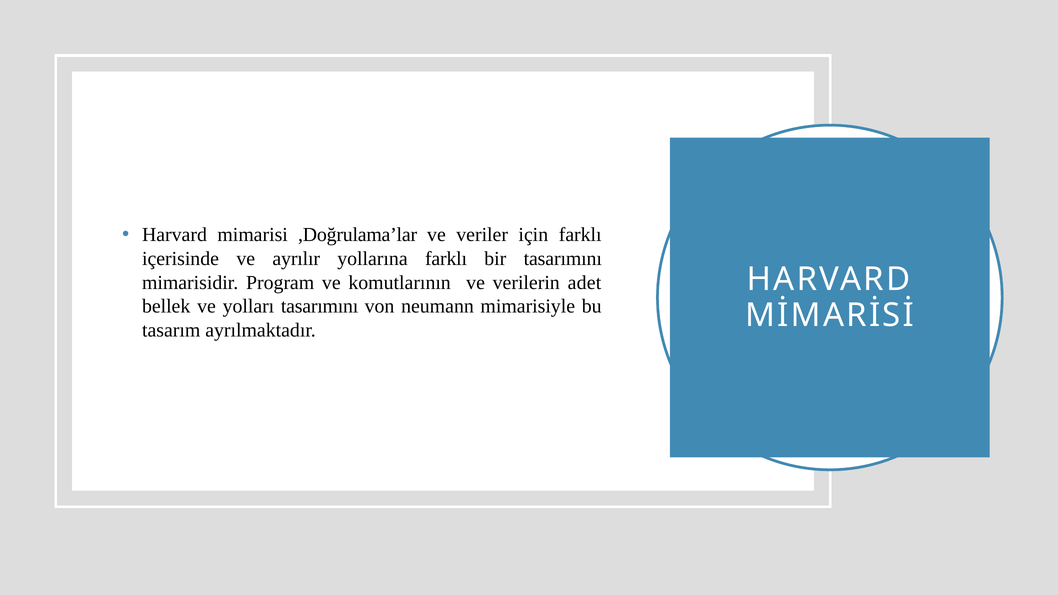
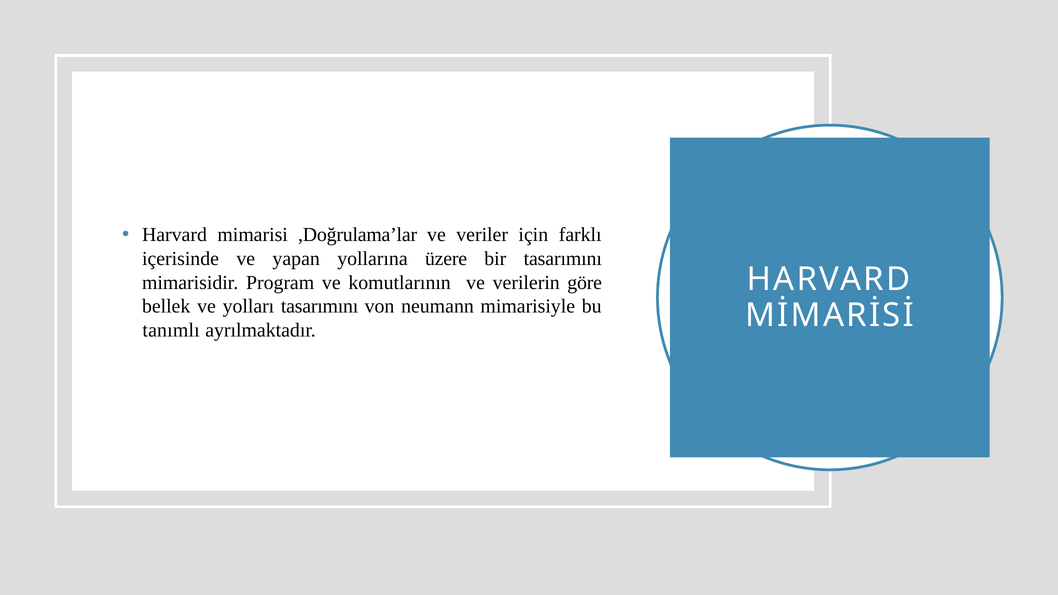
ayrılır: ayrılır -> yapan
yollarına farklı: farklı -> üzere
adet: adet -> göre
tasarım: tasarım -> tanımlı
